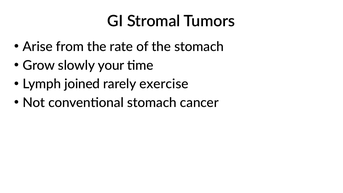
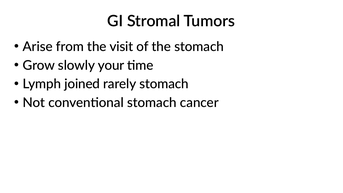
rate: rate -> visit
rarely exercise: exercise -> stomach
